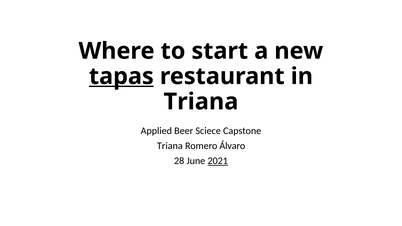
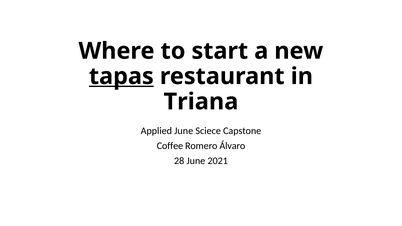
Applied Beer: Beer -> June
Triana at (170, 146): Triana -> Coffee
2021 underline: present -> none
